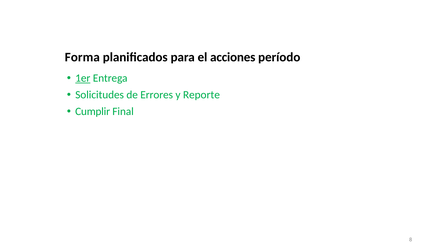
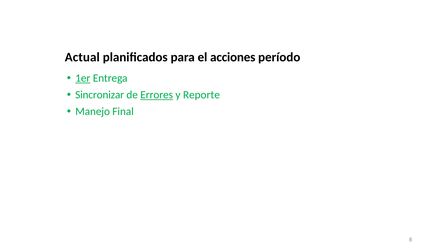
Forma: Forma -> Actual
Solicitudes: Solicitudes -> Sincronizar
Errores underline: none -> present
Cumplir: Cumplir -> Manejo
